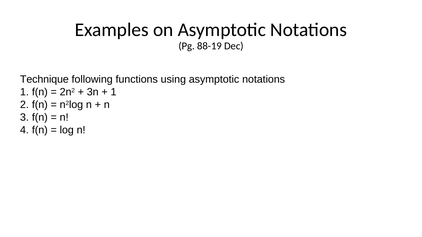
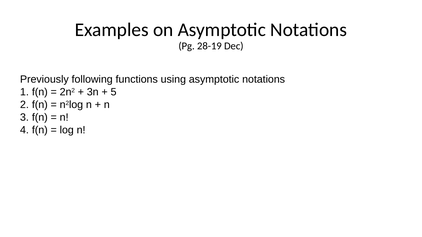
88-19: 88-19 -> 28-19
Technique: Technique -> Previously
1 at (114, 92): 1 -> 5
